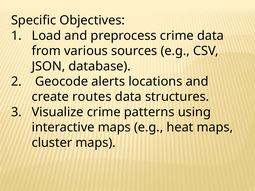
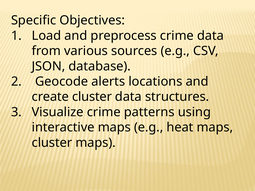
create routes: routes -> cluster
